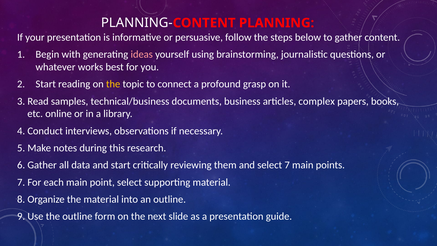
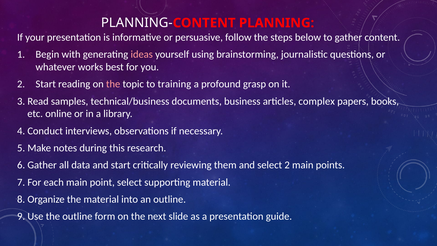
the at (113, 84) colour: yellow -> pink
connect: connect -> training
select 7: 7 -> 2
